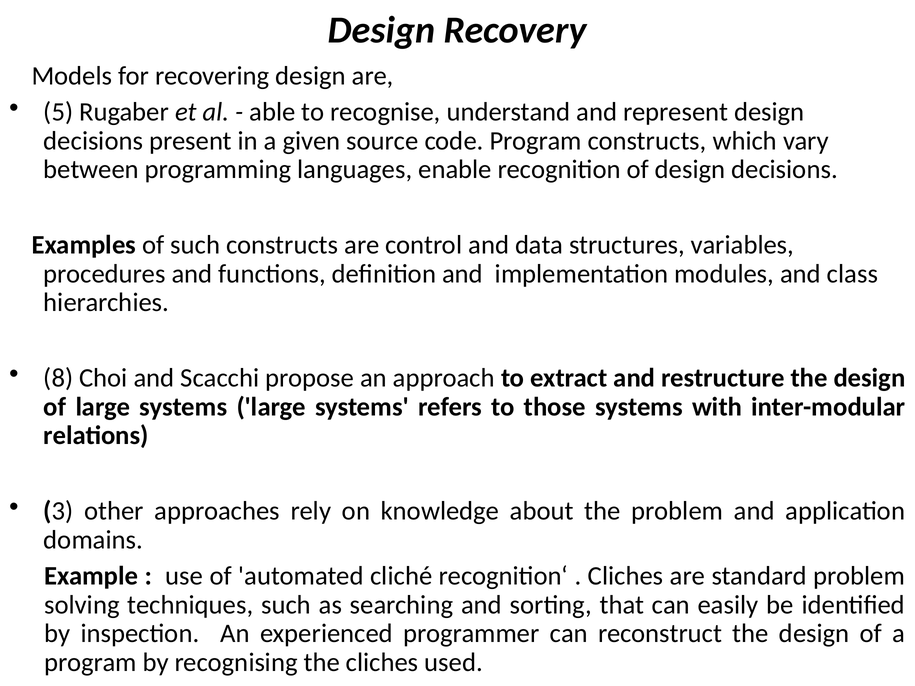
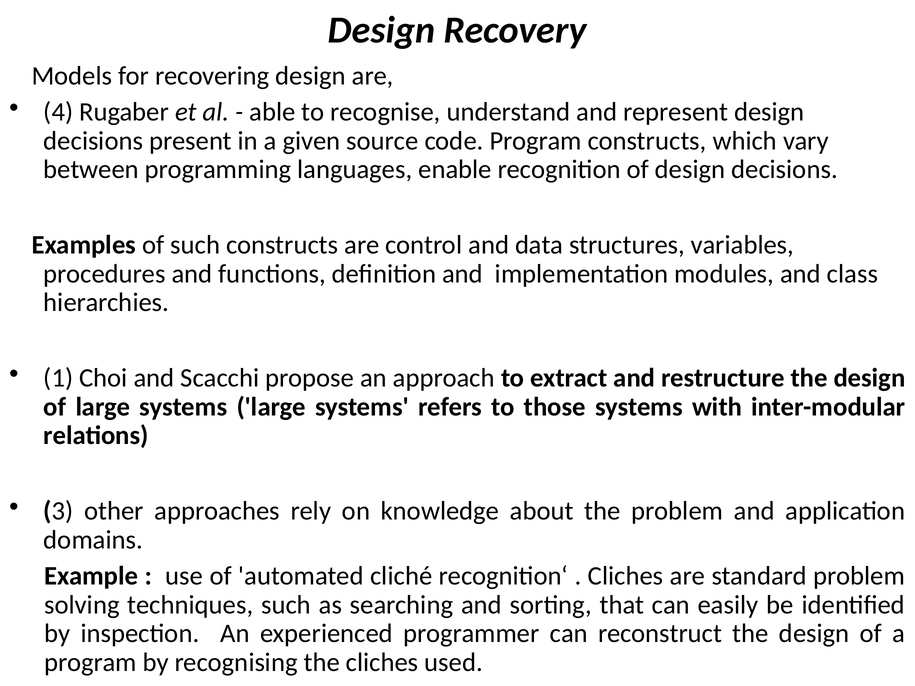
5: 5 -> 4
8: 8 -> 1
